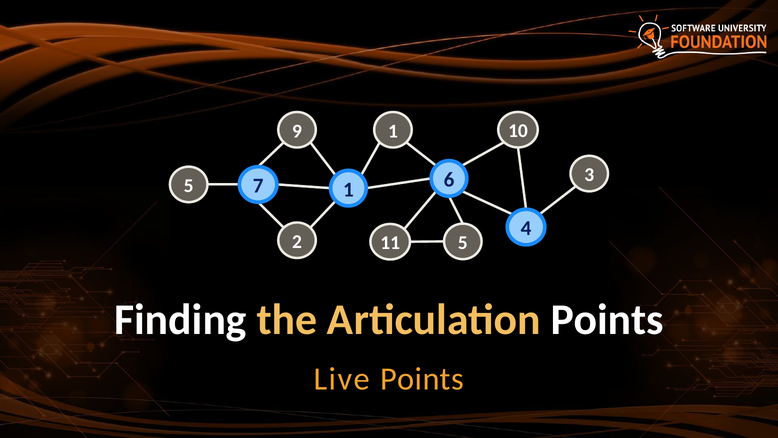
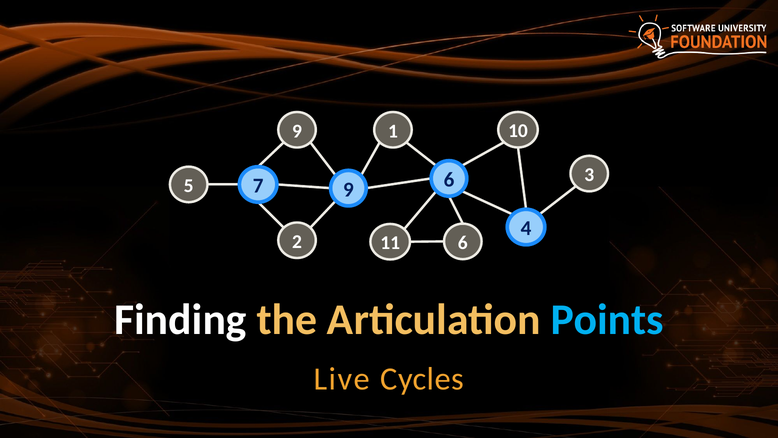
7 1: 1 -> 9
2 5: 5 -> 6
Points at (607, 320) colour: white -> light blue
Live Points: Points -> Cycles
